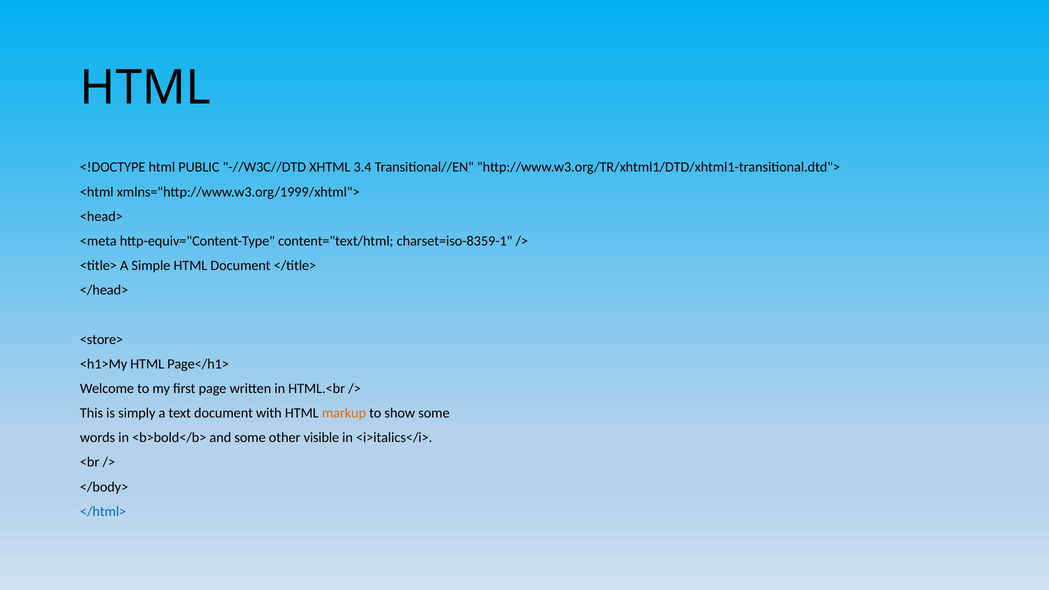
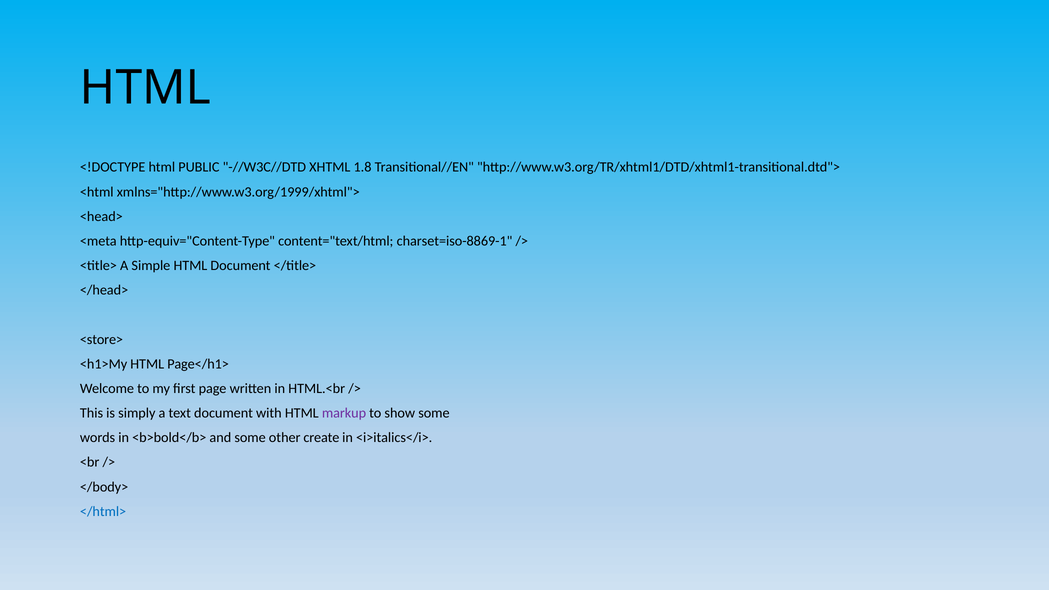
3.4: 3.4 -> 1.8
charset=iso-8359-1: charset=iso-8359-1 -> charset=iso-8869-1
markup colour: orange -> purple
visible: visible -> create
